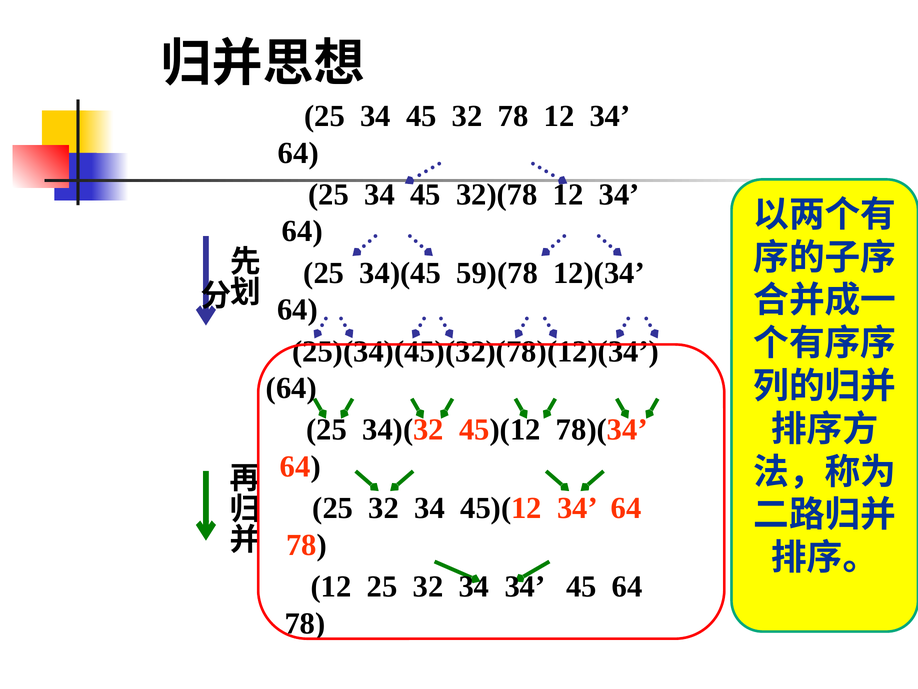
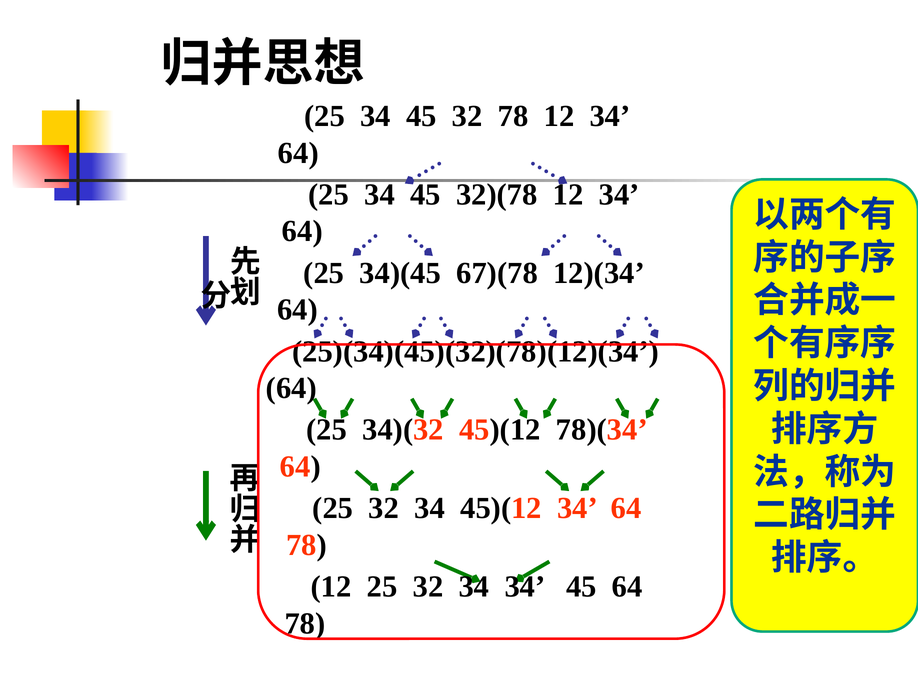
59)(78: 59)(78 -> 67)(78
